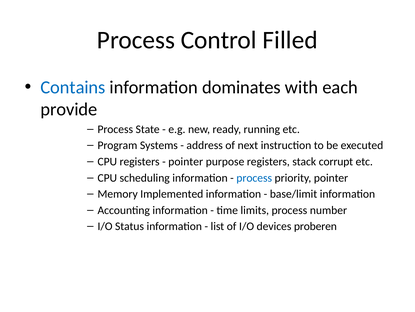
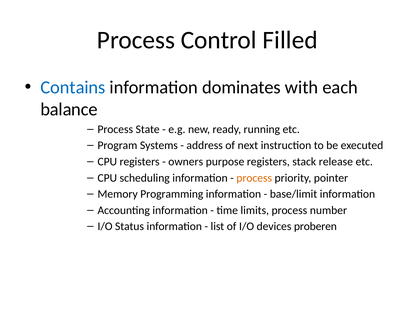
provide: provide -> balance
pointer at (186, 161): pointer -> owners
corrupt: corrupt -> release
process at (254, 177) colour: blue -> orange
Implemented: Implemented -> Programming
